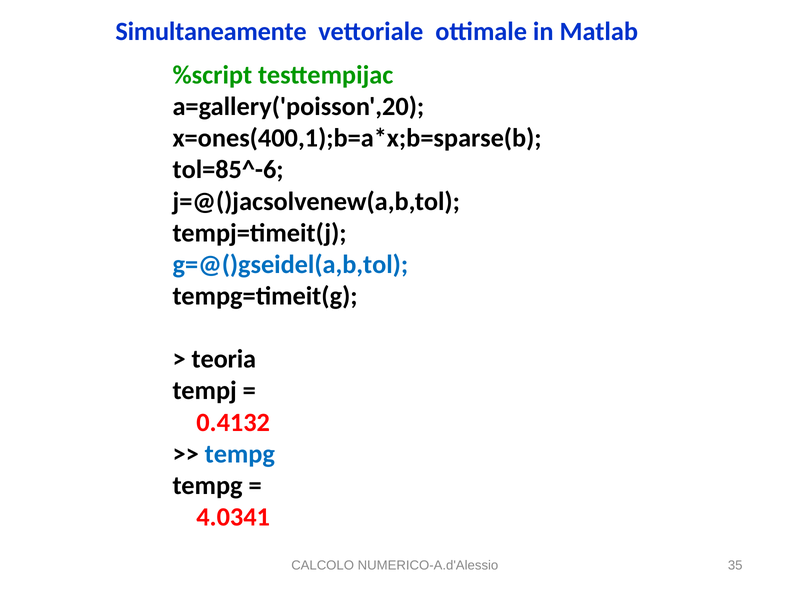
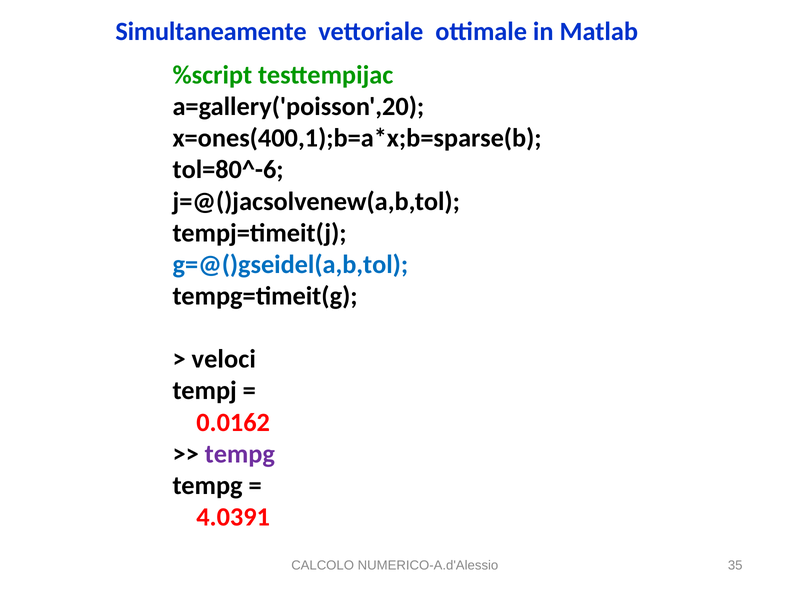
tol=85^-6: tol=85^-6 -> tol=80^-6
teoria: teoria -> veloci
0.4132: 0.4132 -> 0.0162
tempg at (240, 454) colour: blue -> purple
4.0341: 4.0341 -> 4.0391
